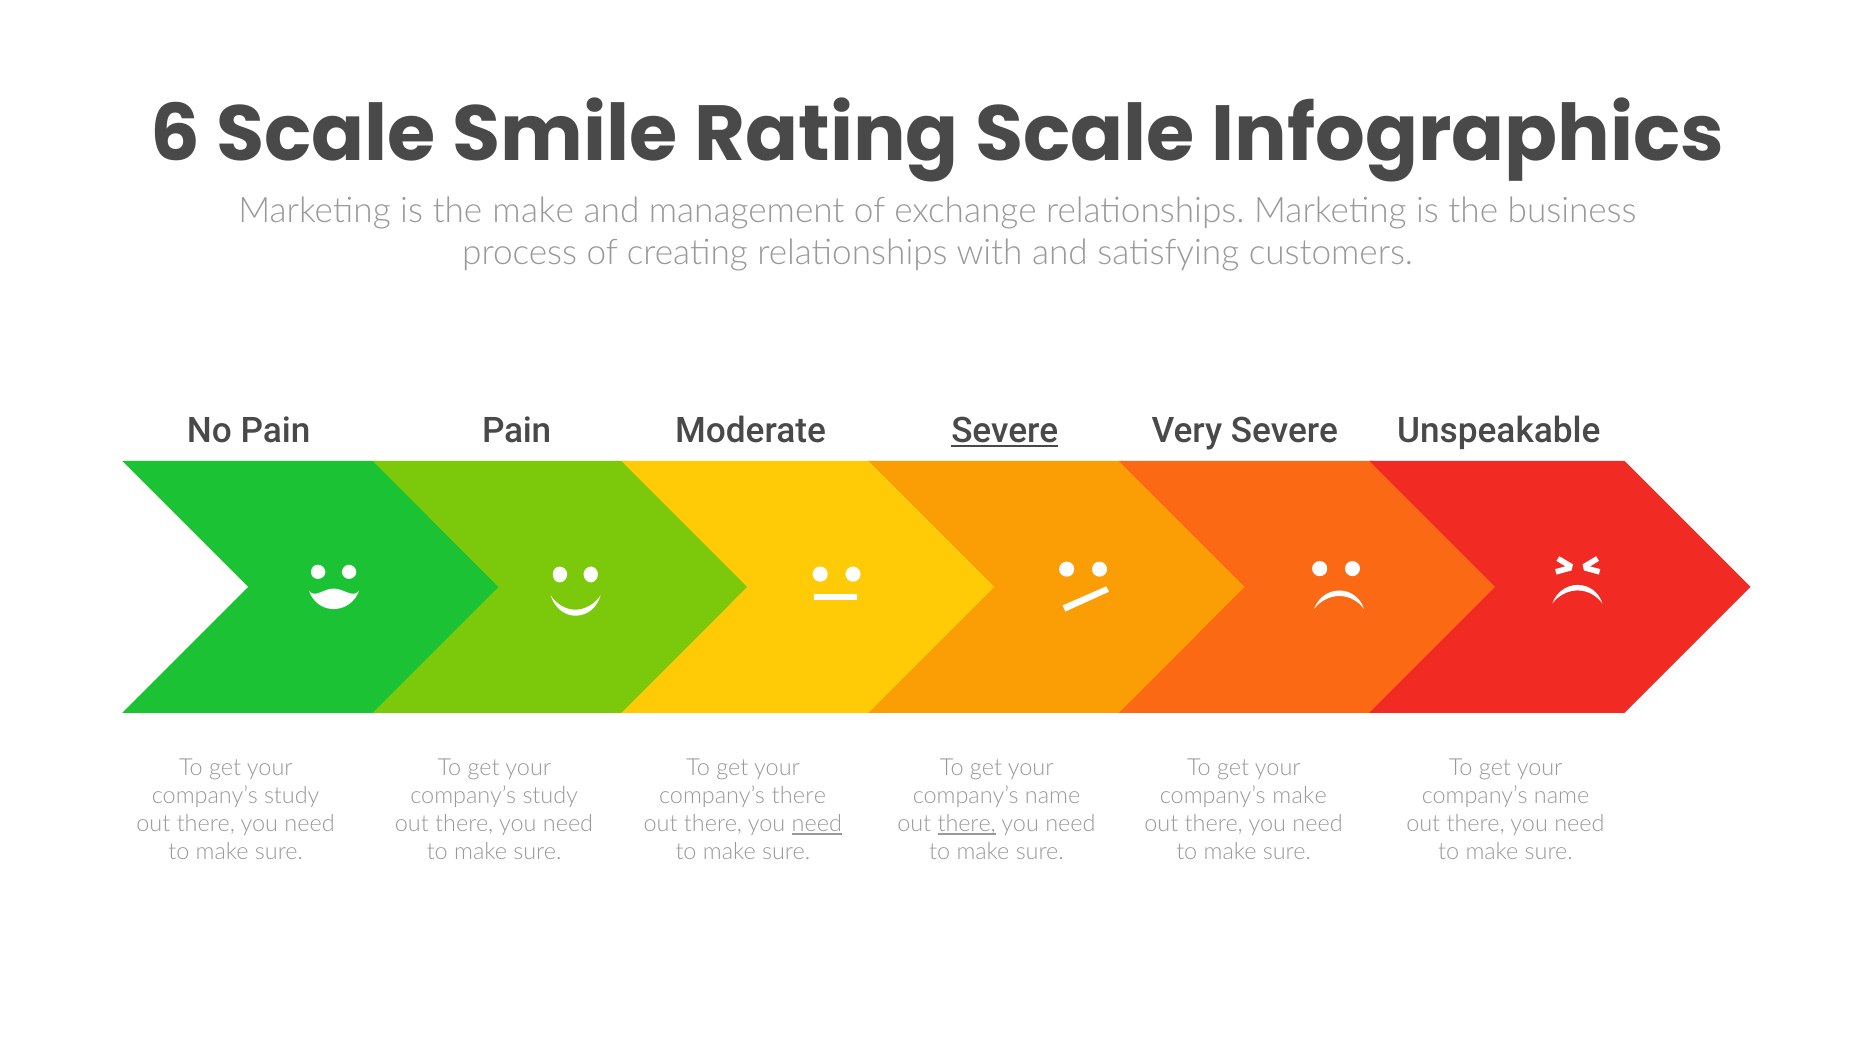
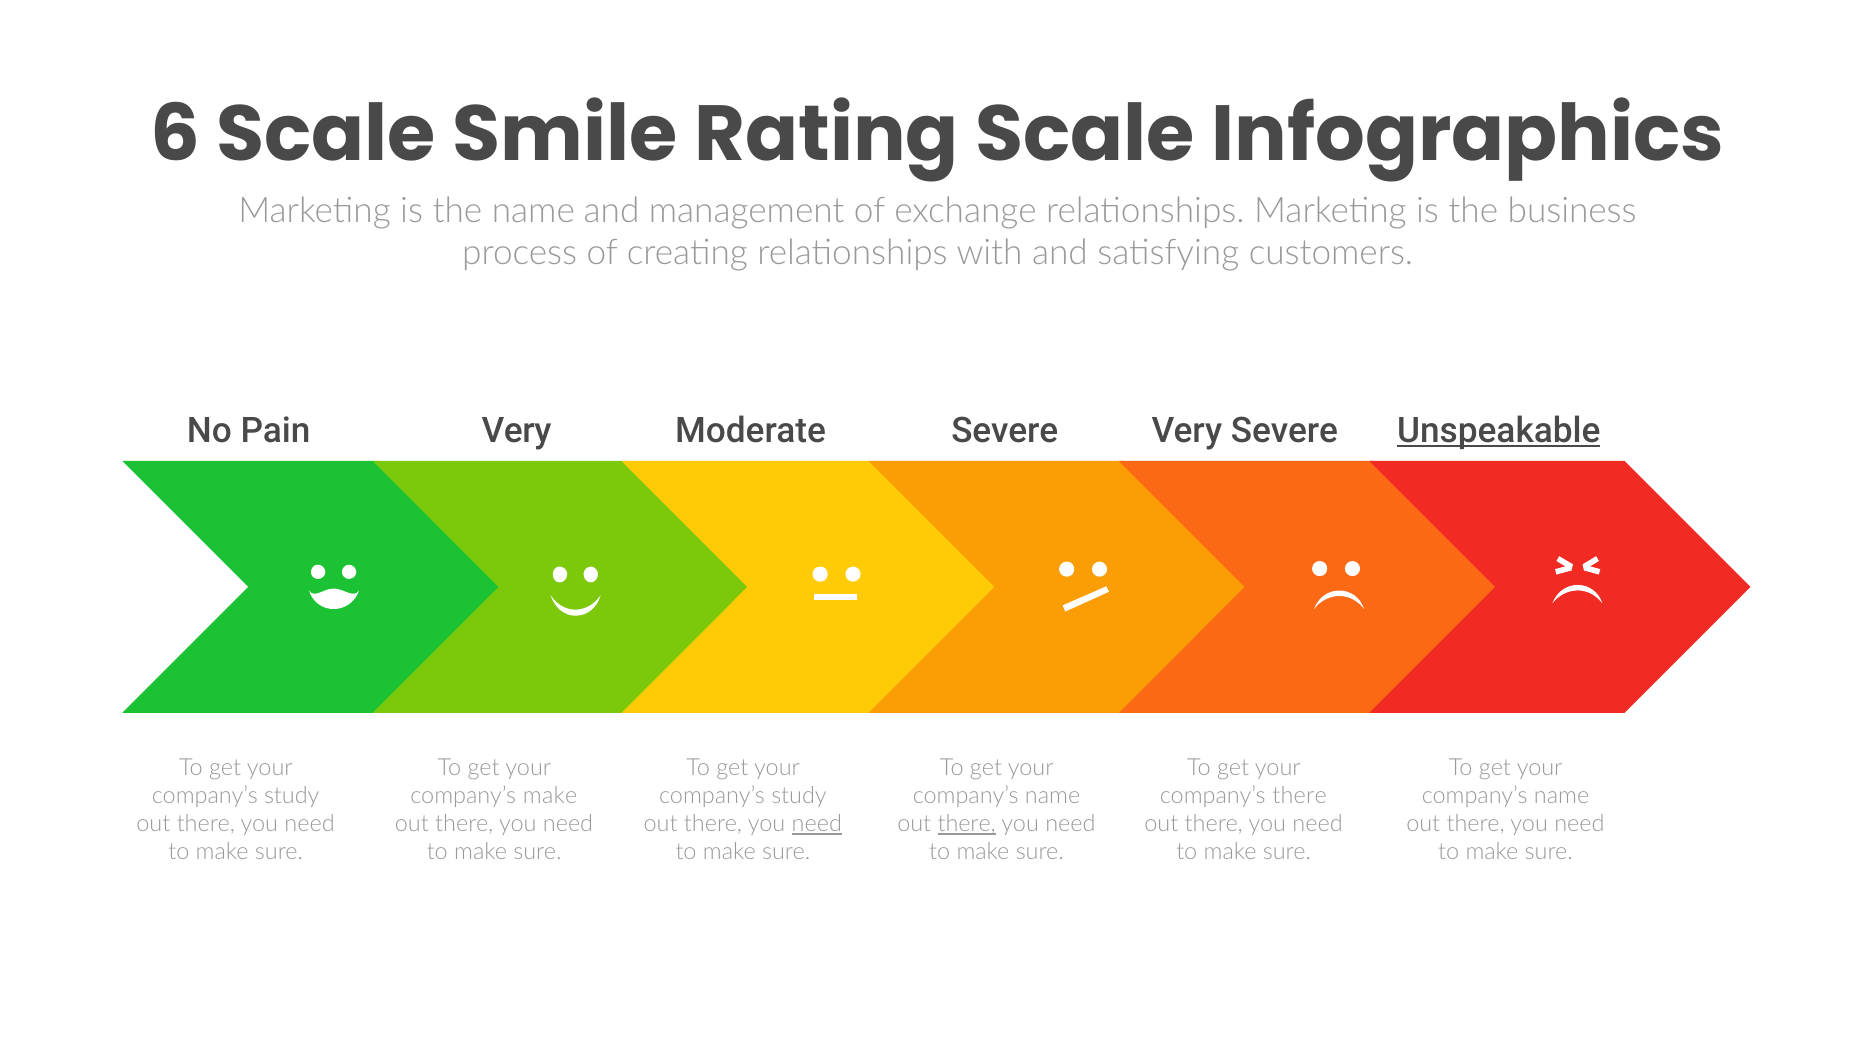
the make: make -> name
Pain Pain: Pain -> Very
Severe at (1005, 430) underline: present -> none
Unspeakable underline: none -> present
study at (550, 795): study -> make
there at (799, 795): there -> study
company’s make: make -> there
